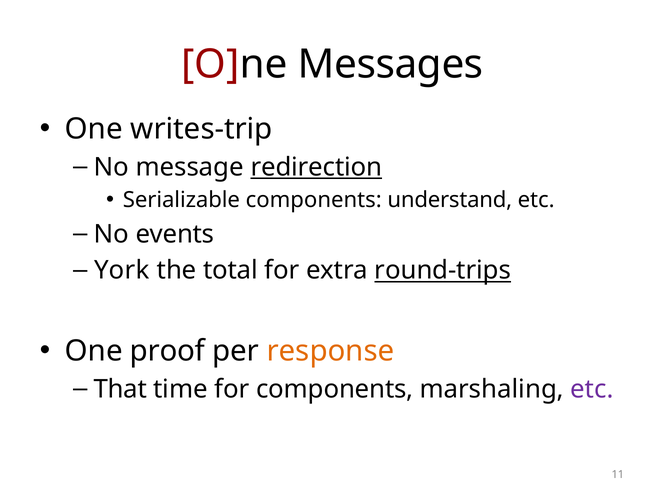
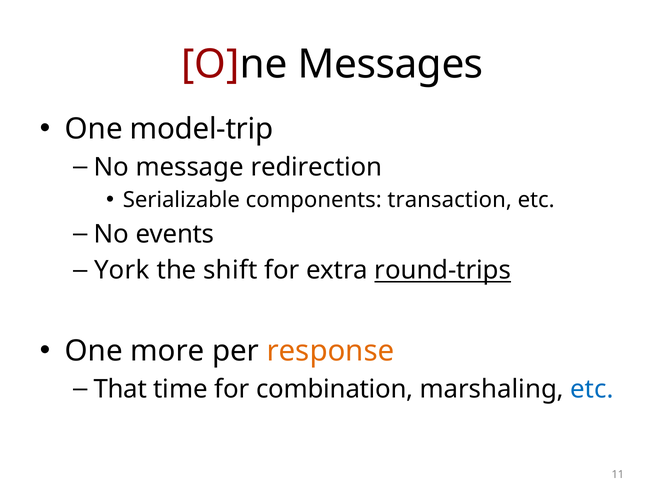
writes-trip: writes-trip -> model-trip
redirection underline: present -> none
understand: understand -> transaction
total: total -> shift
proof: proof -> more
for components: components -> combination
etc at (592, 389) colour: purple -> blue
